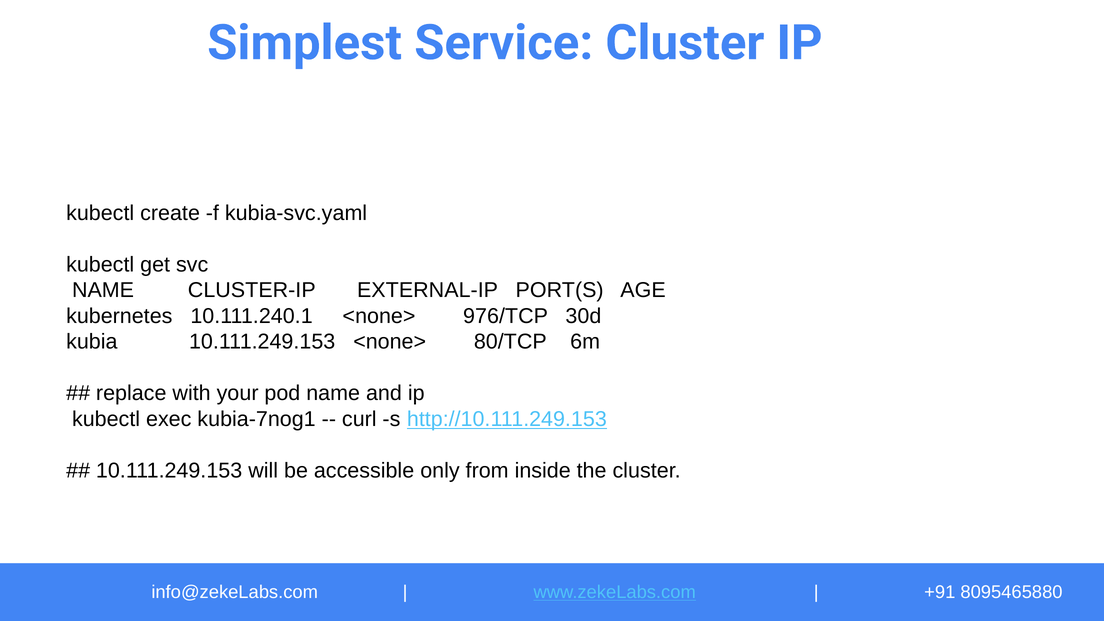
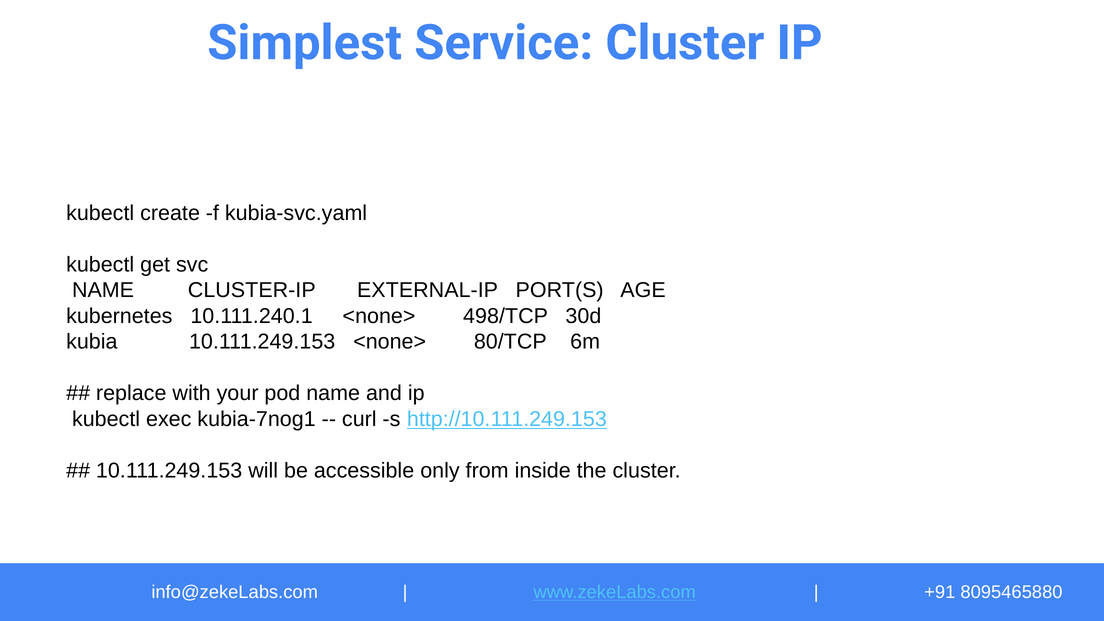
976/TCP: 976/TCP -> 498/TCP
